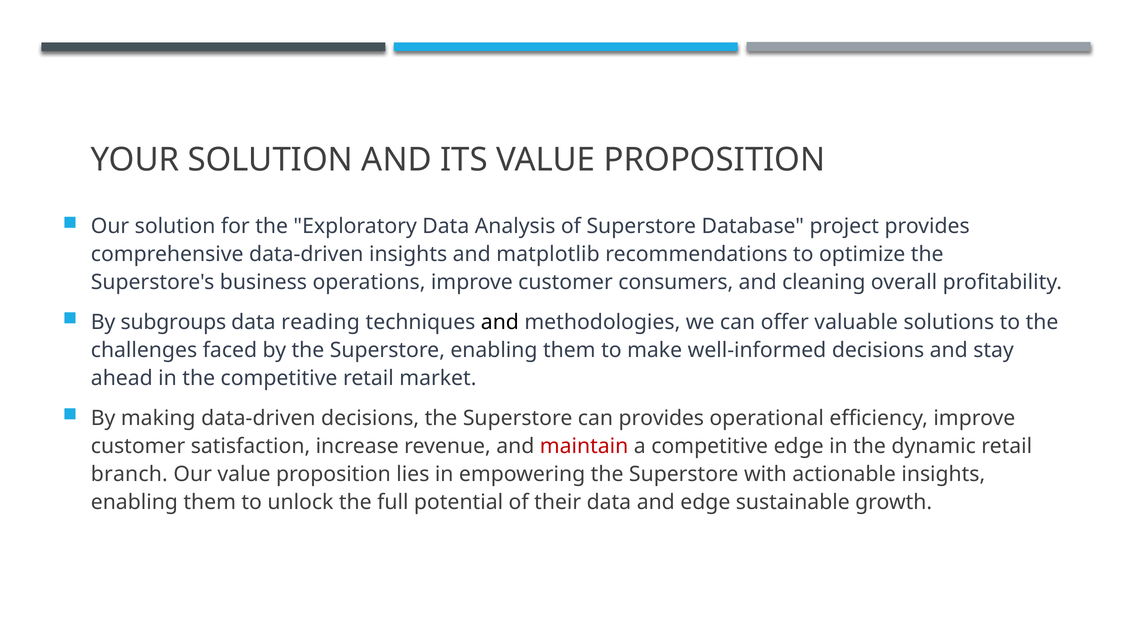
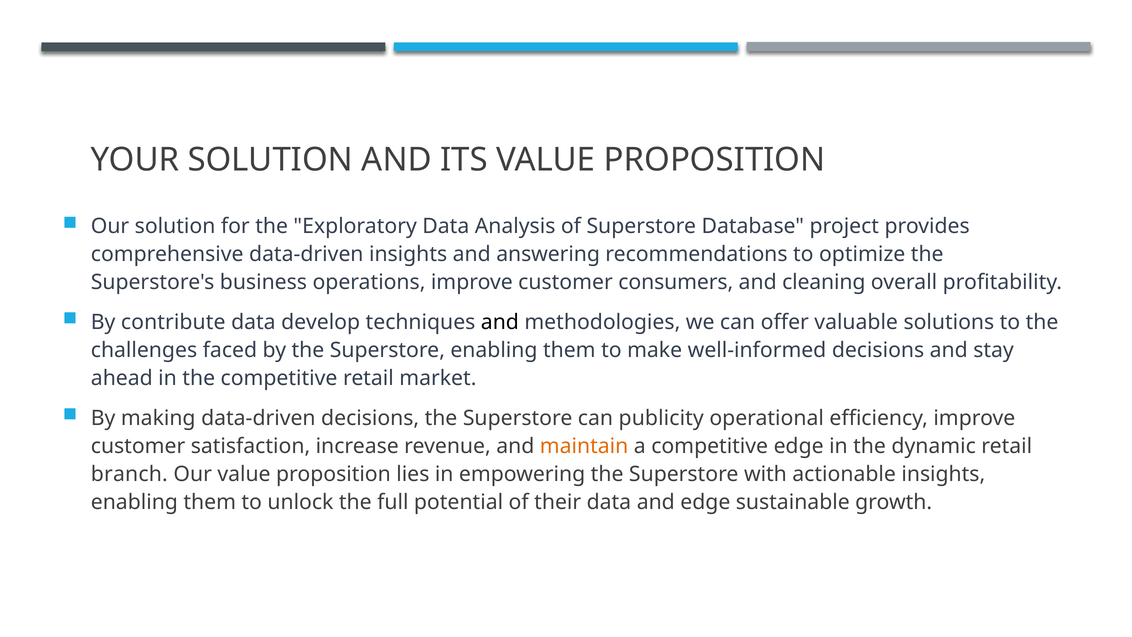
matplotlib: matplotlib -> answering
subgroups: subgroups -> contribute
reading: reading -> develop
can provides: provides -> publicity
maintain colour: red -> orange
